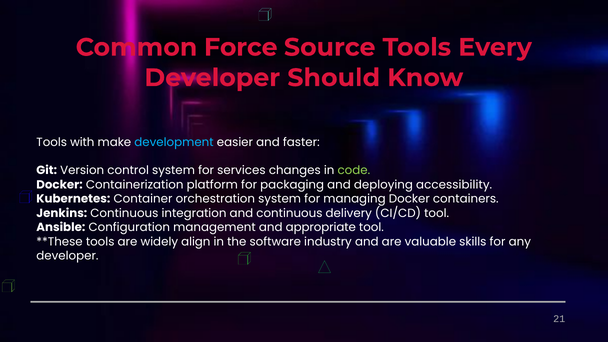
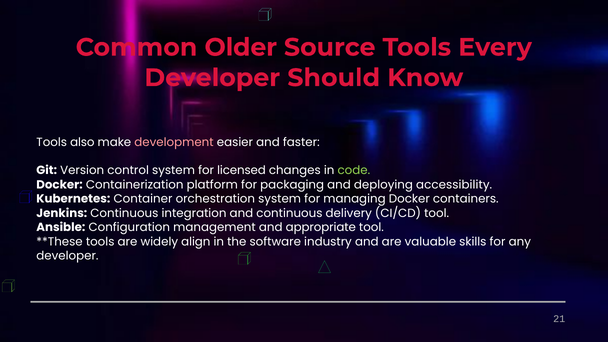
Force: Force -> Older
with: with -> also
development colour: light blue -> pink
services: services -> licensed
